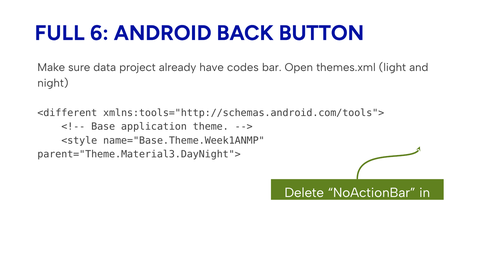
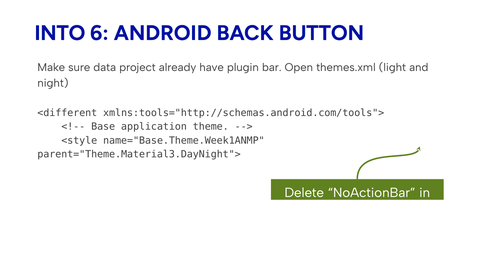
FULL: FULL -> INTO
codes: codes -> plugin
